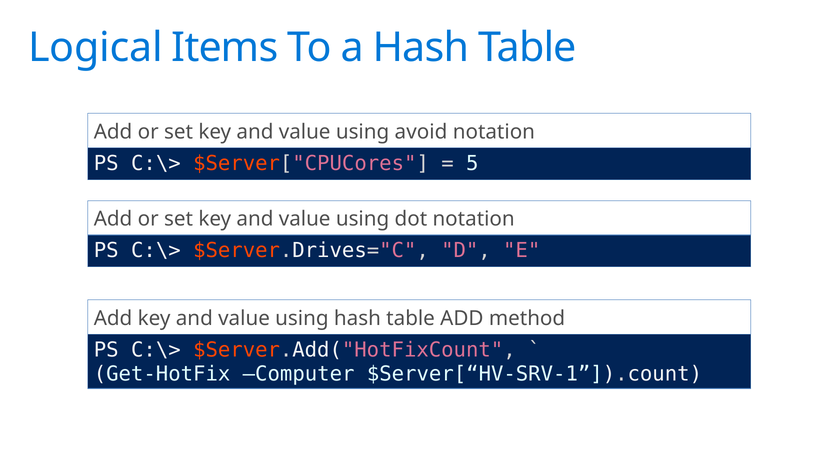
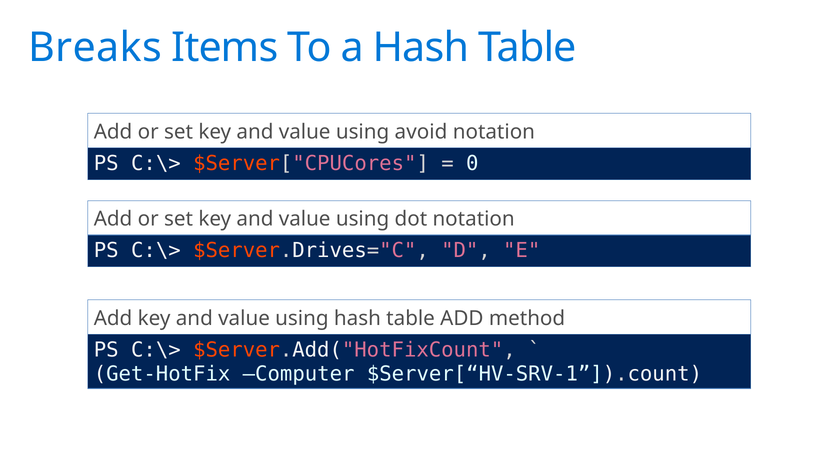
Logical: Logical -> Breaks
5: 5 -> 0
